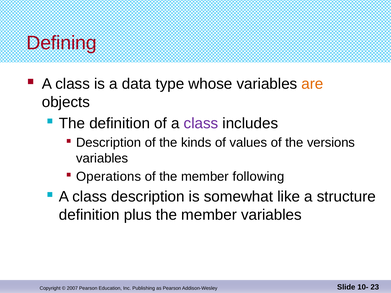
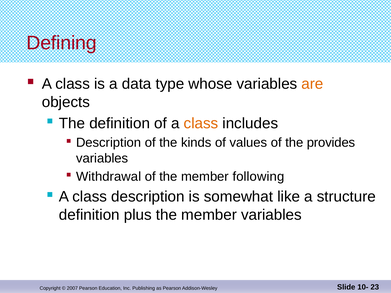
class at (201, 123) colour: purple -> orange
versions: versions -> provides
Operations: Operations -> Withdrawal
